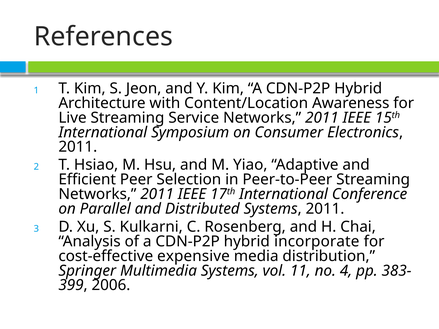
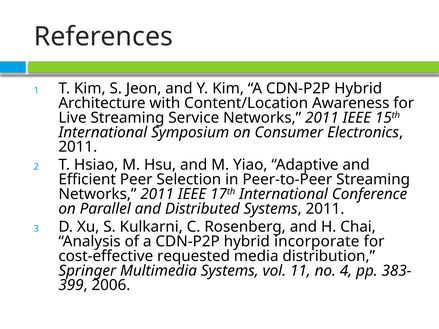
expensive: expensive -> requested
